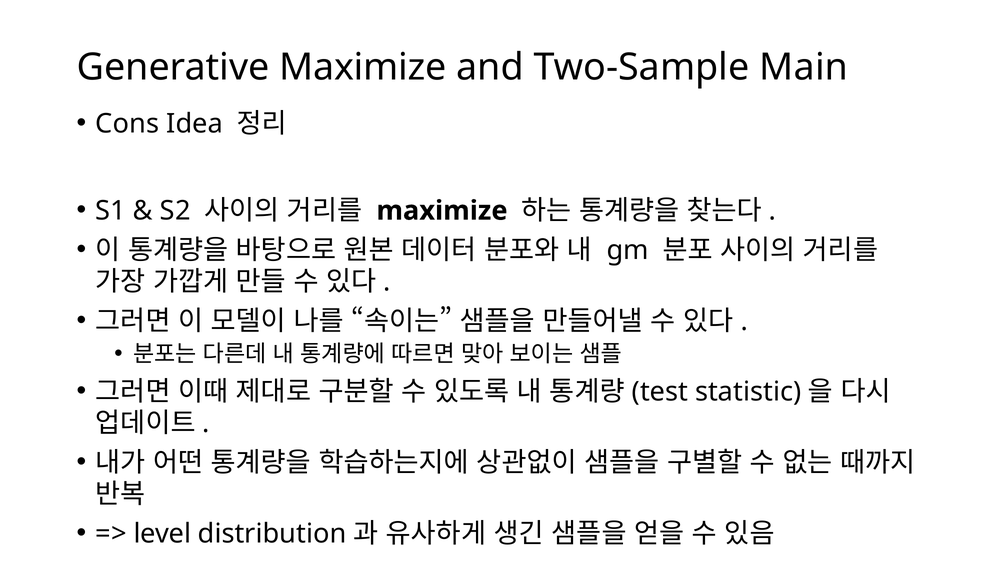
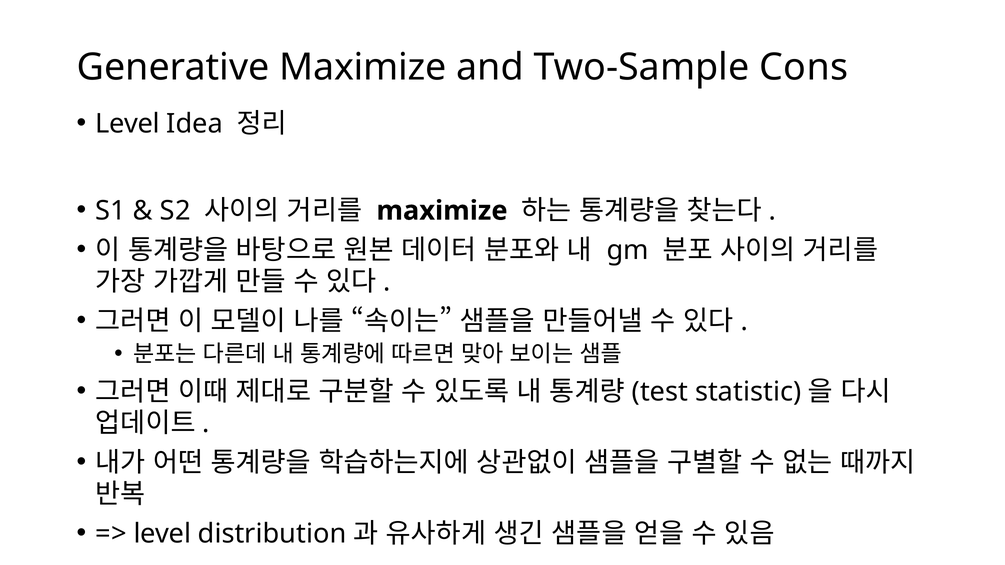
Main: Main -> Cons
Cons at (127, 124): Cons -> Level
